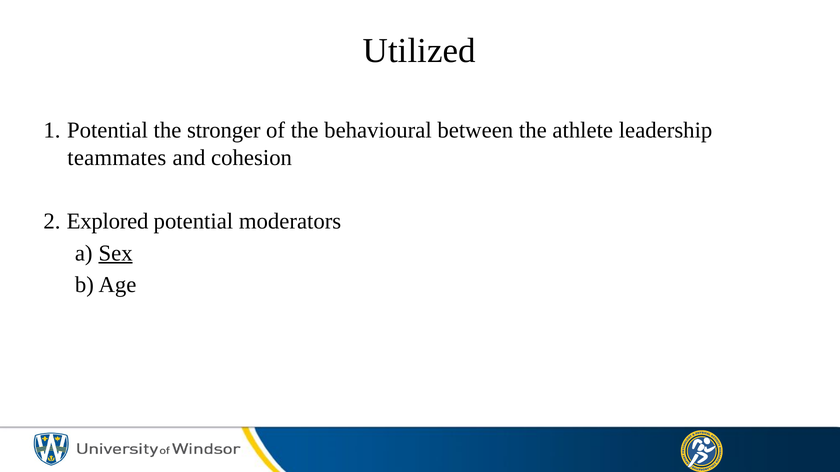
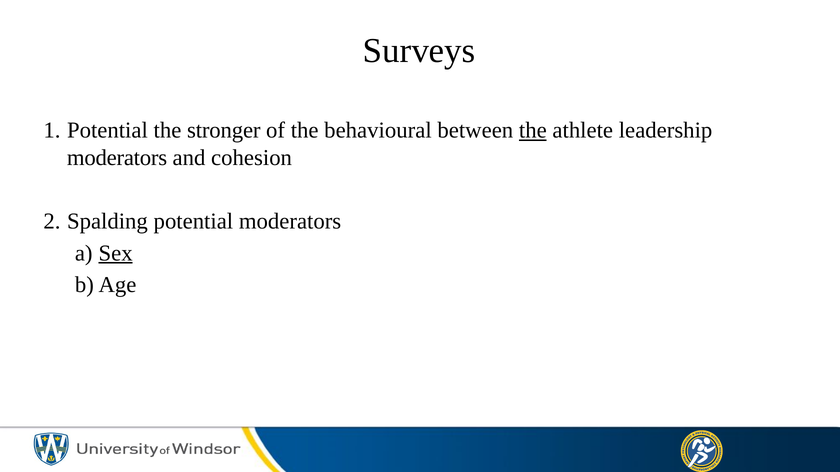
Utilized: Utilized -> Surveys
the at (533, 131) underline: none -> present
teammates at (117, 158): teammates -> moderators
Explored: Explored -> Spalding
